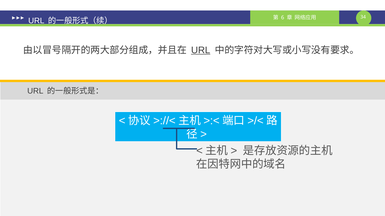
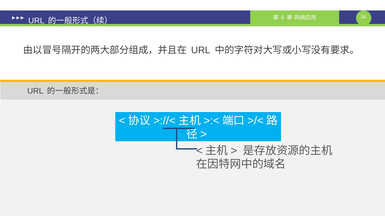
URL at (201, 50) underline: present -> none
